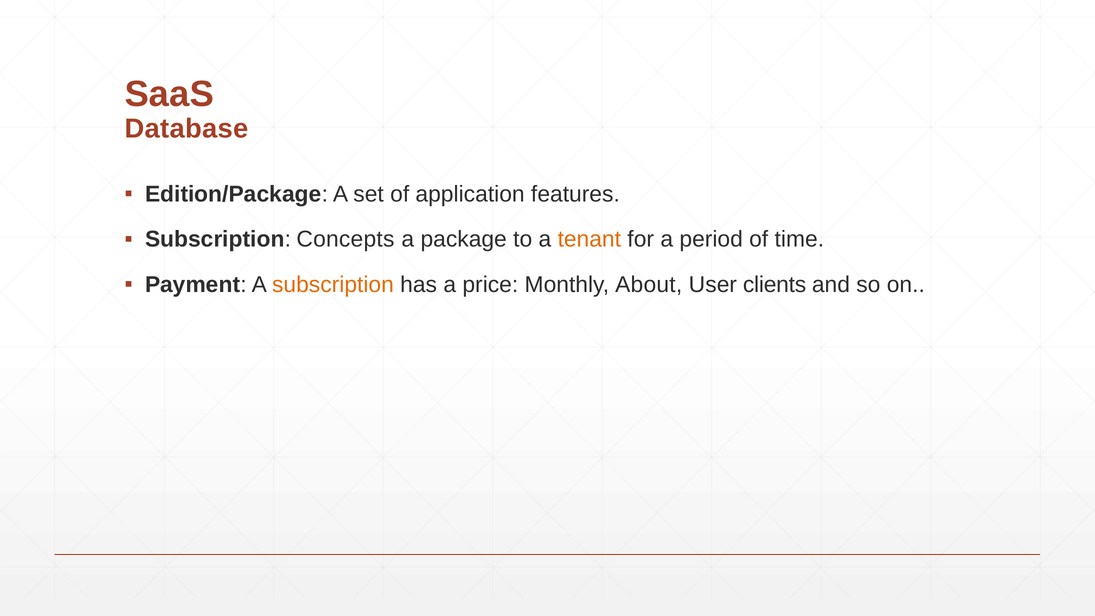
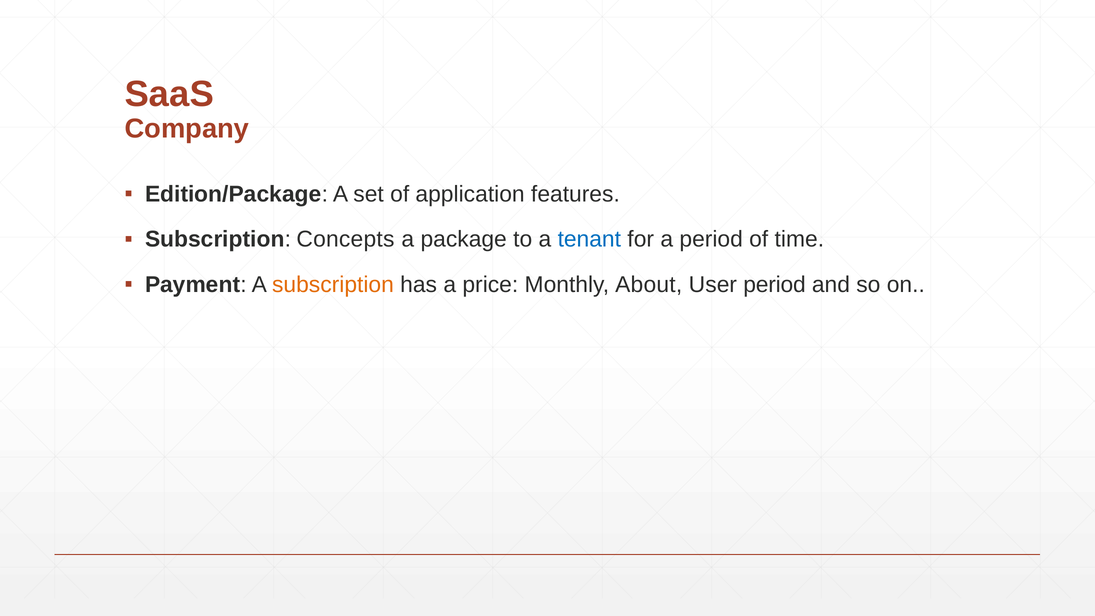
Database: Database -> Company
tenant colour: orange -> blue
User clients: clients -> period
